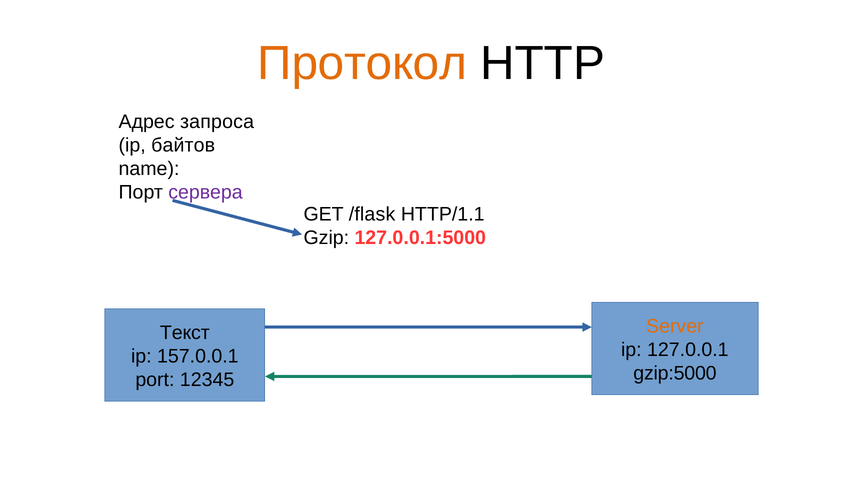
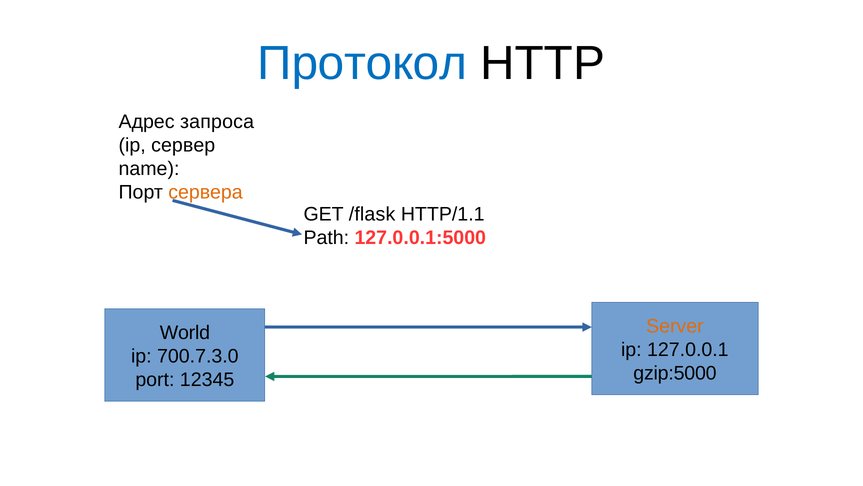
Протокол colour: orange -> blue
байтов: байтов -> сервер
сервера colour: purple -> orange
Gzip: Gzip -> Path
Текст: Текст -> World
157.0.0.1: 157.0.0.1 -> 700.7.3.0
